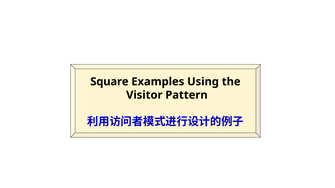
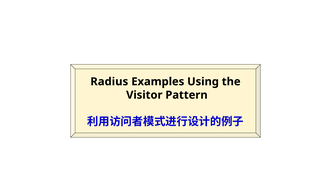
Square: Square -> Radius
